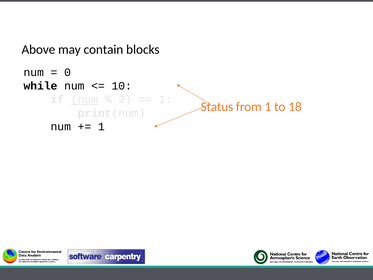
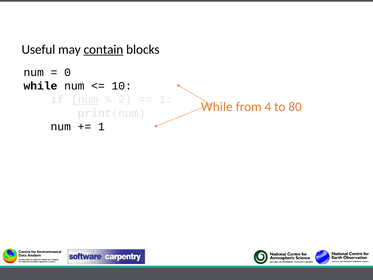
Above: Above -> Useful
contain underline: none -> present
Status at (217, 107): Status -> While
from 1: 1 -> 4
18: 18 -> 80
